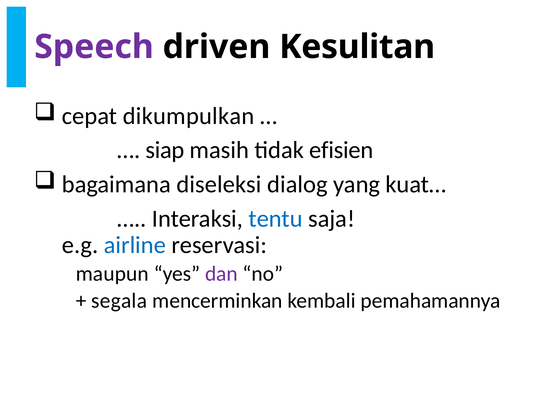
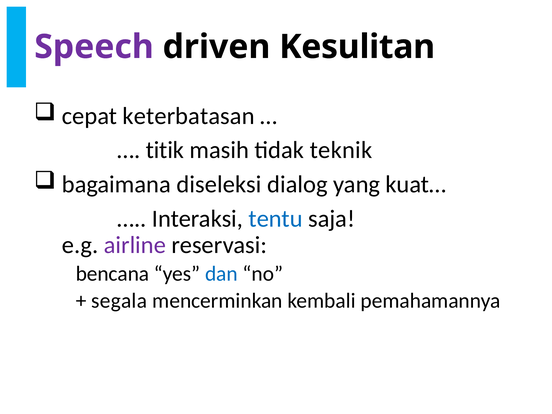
dikumpulkan: dikumpulkan -> keterbatasan
siap: siap -> titik
efisien: efisien -> teknik
airline colour: blue -> purple
maupun: maupun -> bencana
dan colour: purple -> blue
